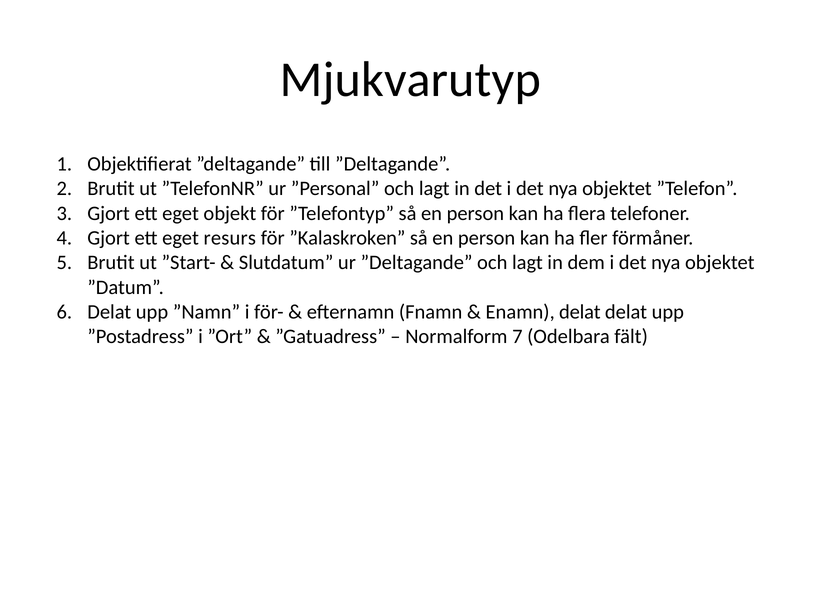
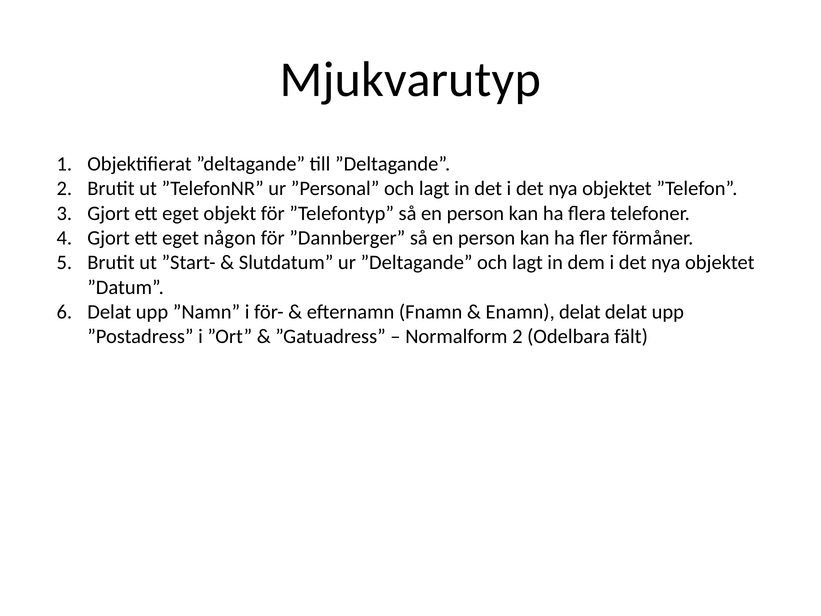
resurs: resurs -> någon
”Kalaskroken: ”Kalaskroken -> ”Dannberger
Normalform 7: 7 -> 2
